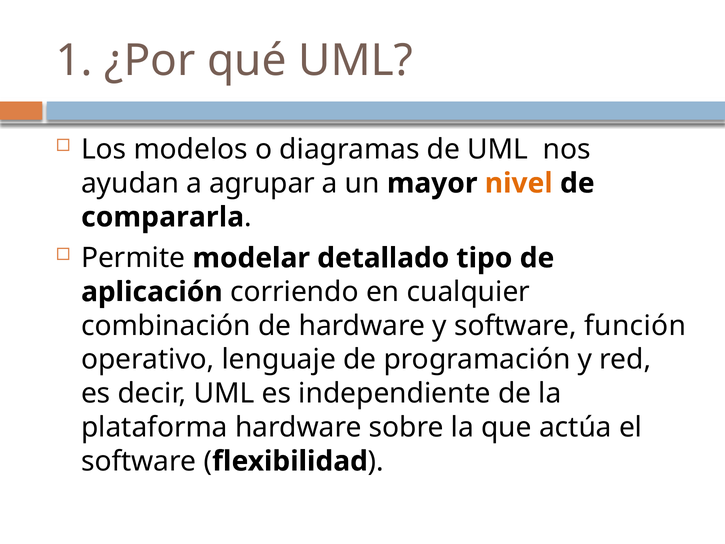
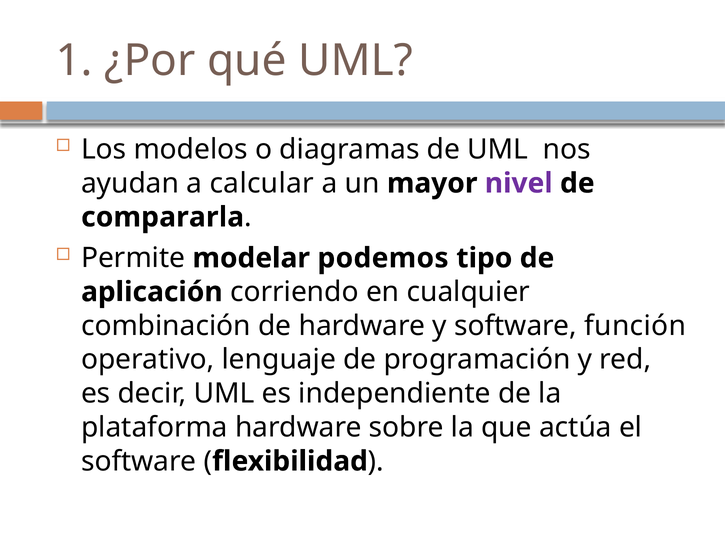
agrupar: agrupar -> calcular
nivel colour: orange -> purple
detallado: detallado -> podemos
